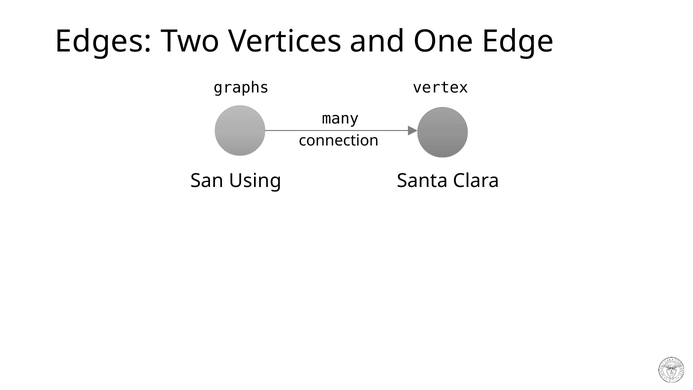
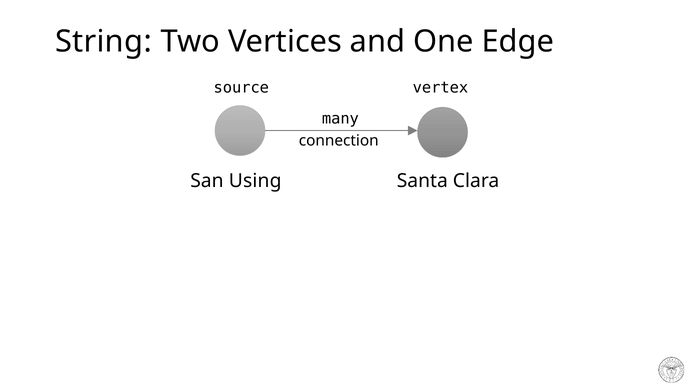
Edges: Edges -> String
graphs: graphs -> source
